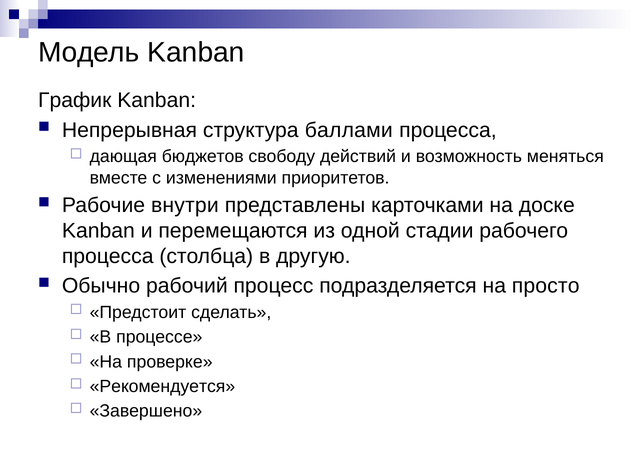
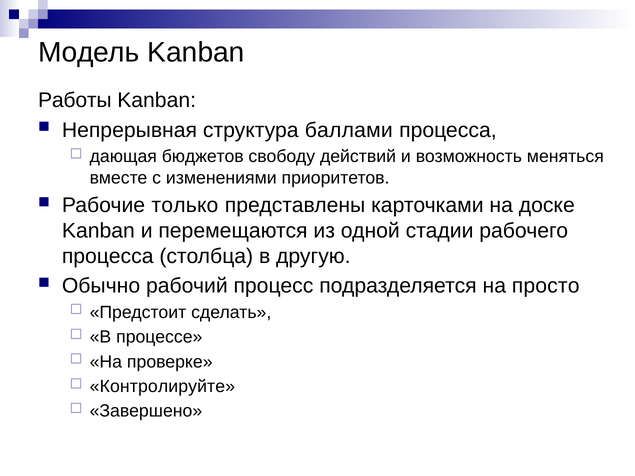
График: График -> Работы
внутри: внутри -> только
Рекомендуется: Рекомендуется -> Контролируйте
